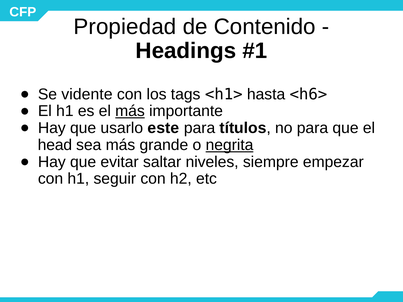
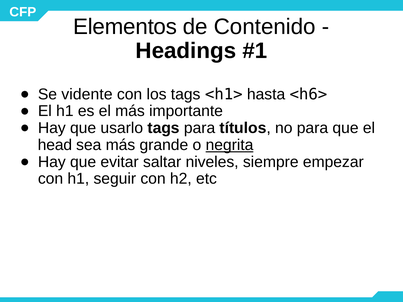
Propiedad: Propiedad -> Elementos
más at (130, 111) underline: present -> none
usarlo este: este -> tags
